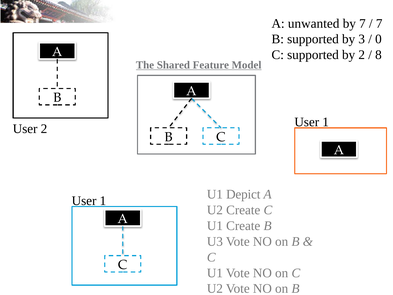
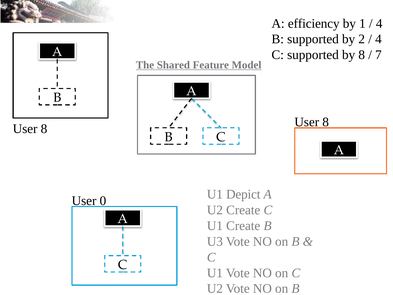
unwanted: unwanted -> efficiency
by 7: 7 -> 1
7 at (379, 23): 7 -> 4
3: 3 -> 2
0 at (378, 39): 0 -> 4
by 2: 2 -> 8
8: 8 -> 7
1 at (326, 122): 1 -> 8
2 at (44, 129): 2 -> 8
1 at (103, 201): 1 -> 0
